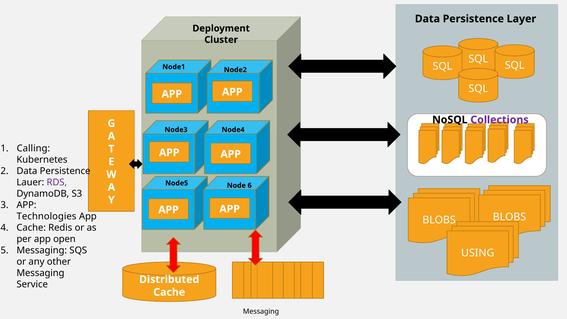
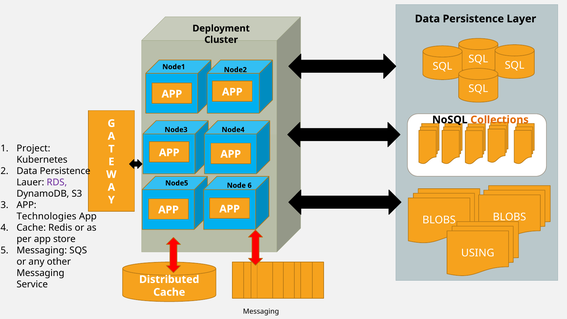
Collections colour: purple -> orange
Calling: Calling -> Project
open: open -> store
